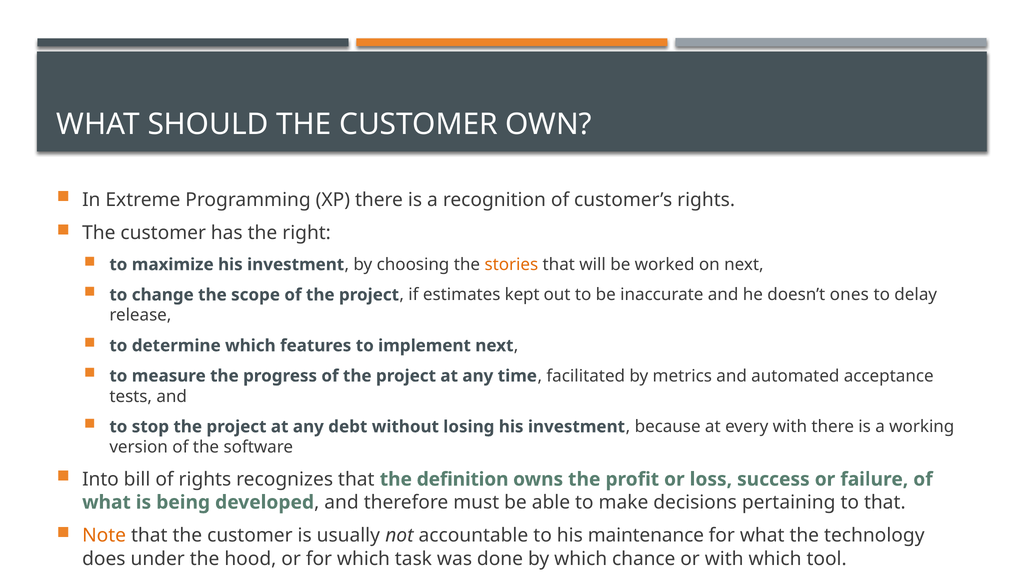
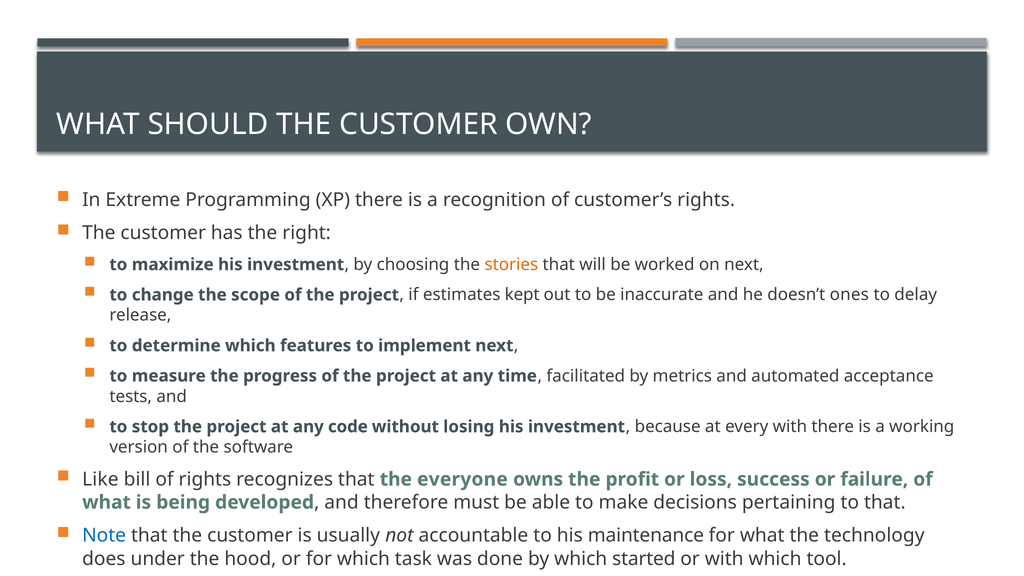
debt: debt -> code
Into: Into -> Like
definition: definition -> everyone
Note colour: orange -> blue
chance: chance -> started
